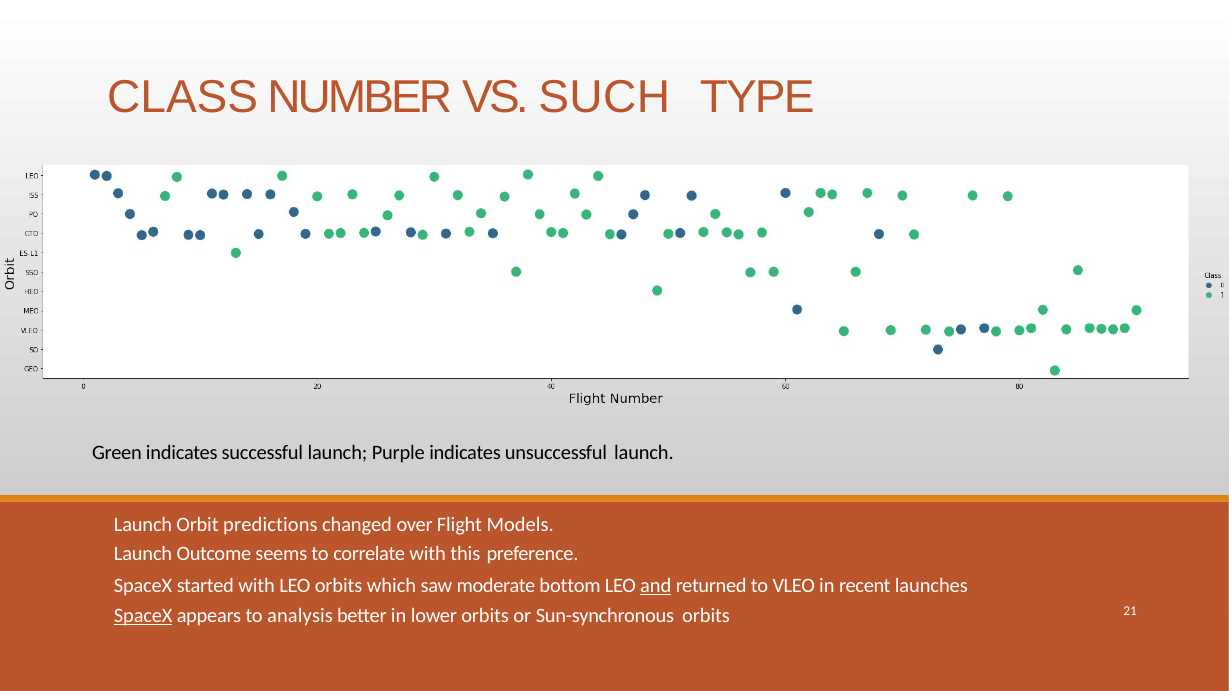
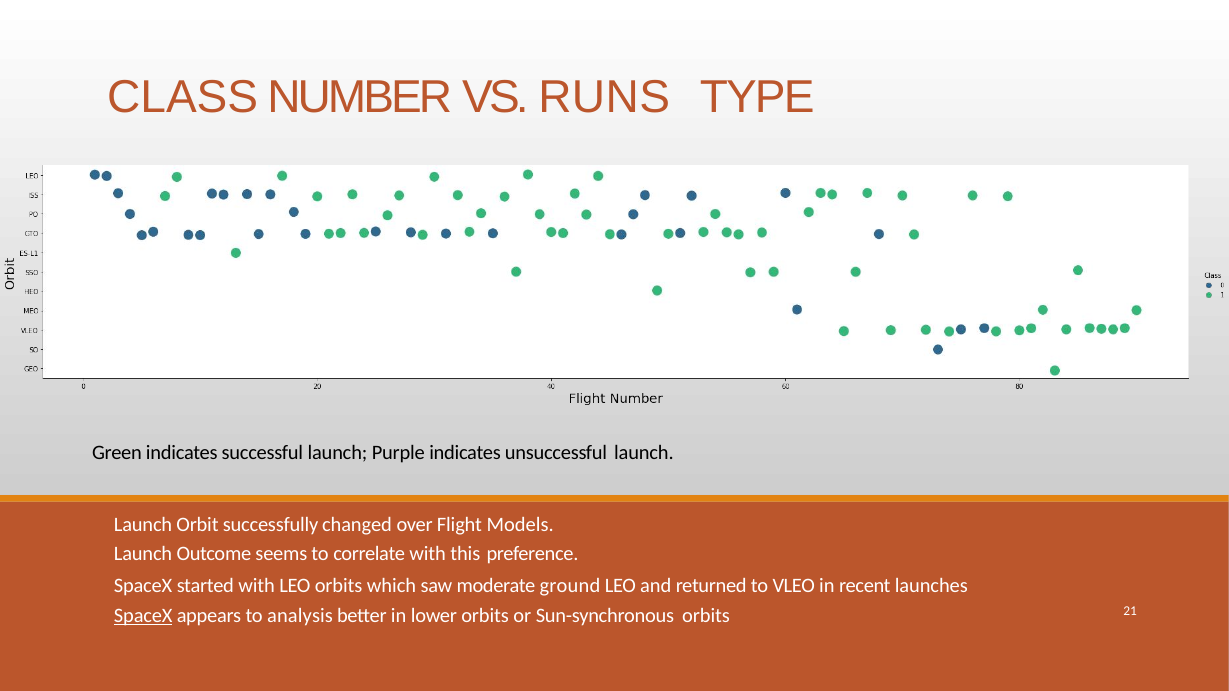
SUCH: SUCH -> RUNS
predictions: predictions -> successfully
bottom: bottom -> ground
and underline: present -> none
